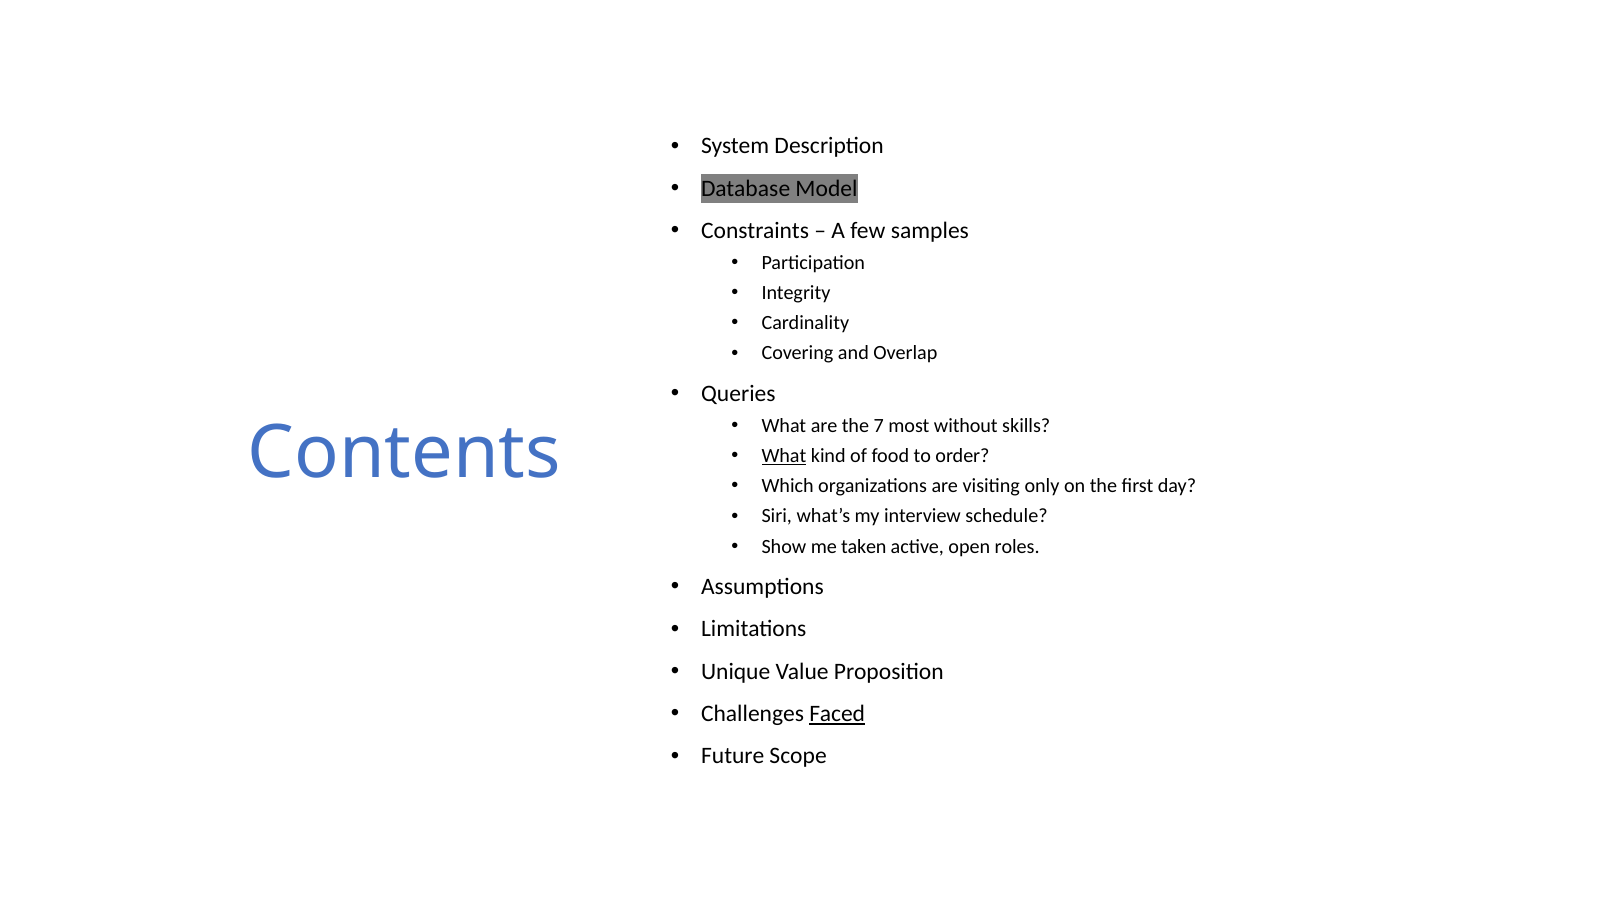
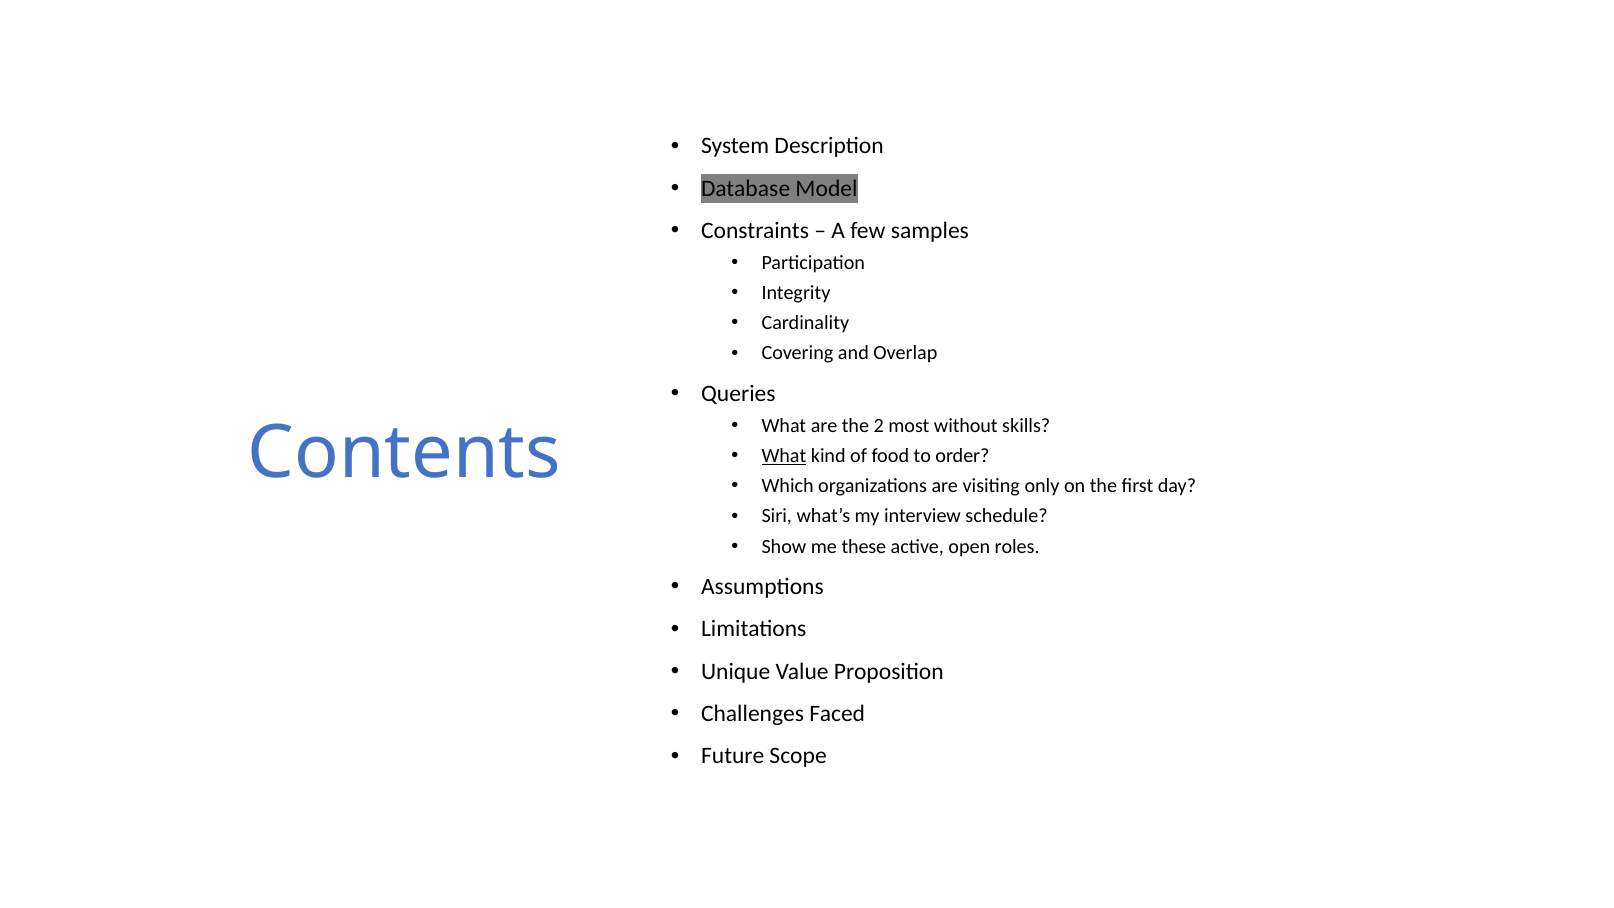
7: 7 -> 2
taken: taken -> these
Faced underline: present -> none
